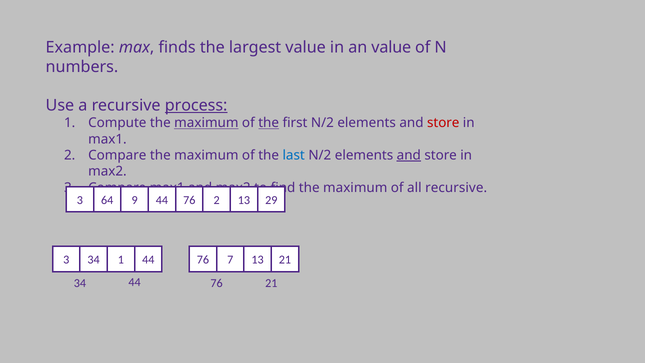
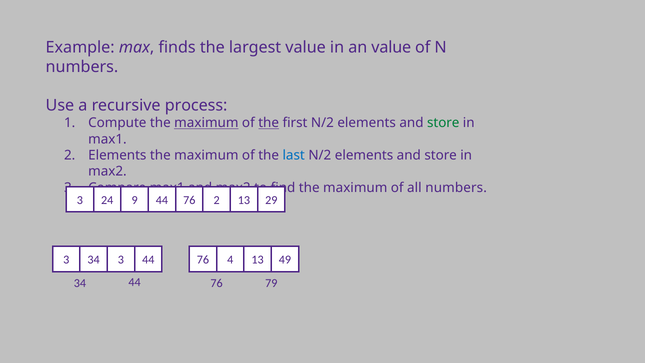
process underline: present -> none
store at (443, 123) colour: red -> green
2 Compare: Compare -> Elements
and at (409, 155) underline: present -> none
all recursive: recursive -> numbers
64: 64 -> 24
34 1: 1 -> 3
7: 7 -> 4
13 21: 21 -> 49
76 21: 21 -> 79
